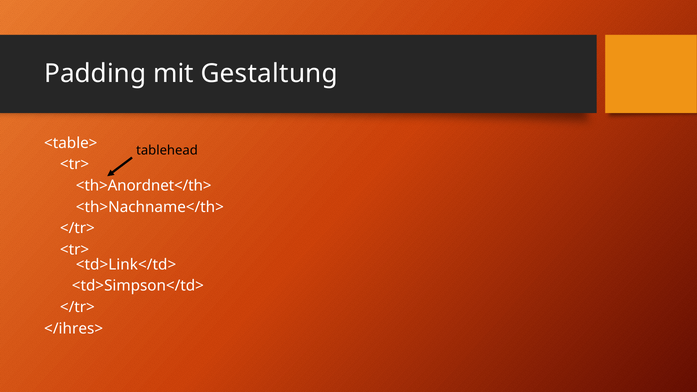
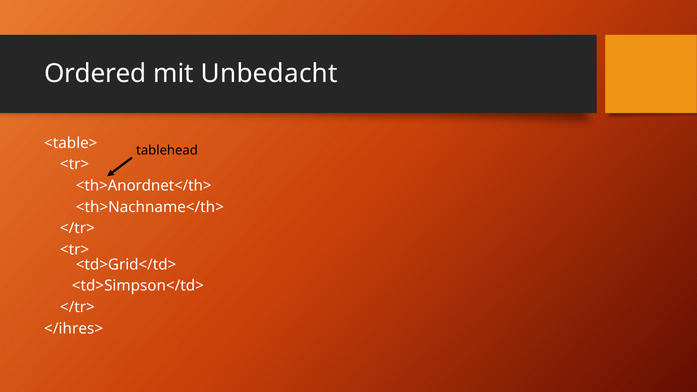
Padding: Padding -> Ordered
Gestaltung: Gestaltung -> Unbedacht
<td>Link</td>: <td>Link</td> -> <td>Grid</td>
